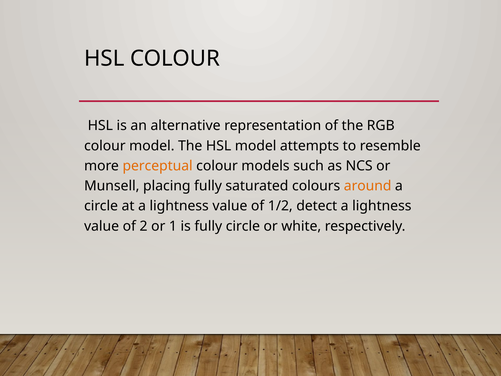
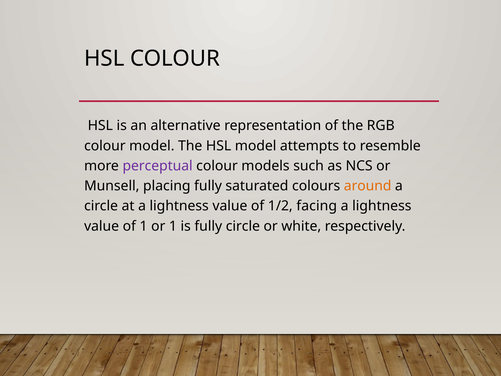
perceptual colour: orange -> purple
detect: detect -> facing
of 2: 2 -> 1
